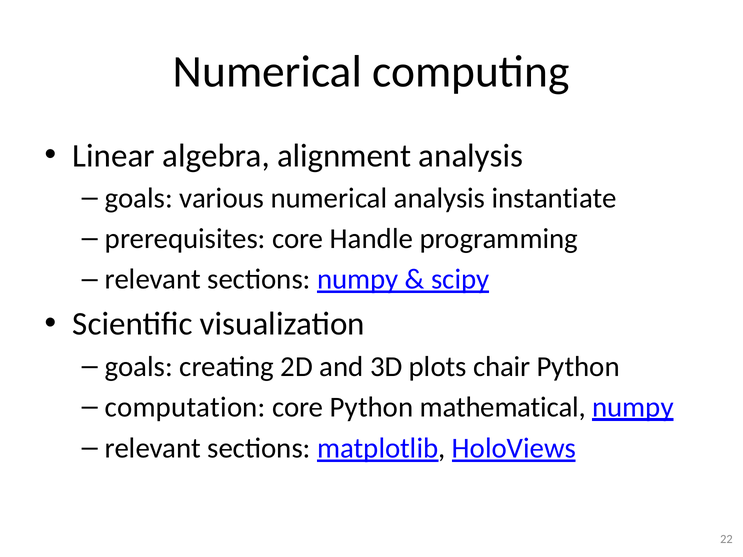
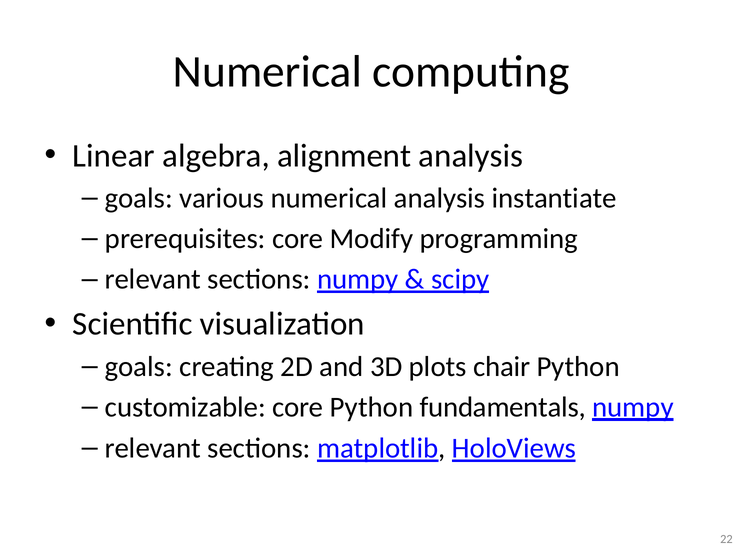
Handle: Handle -> Modify
computation: computation -> customizable
mathematical: mathematical -> fundamentals
